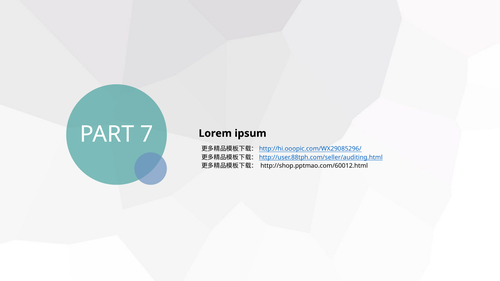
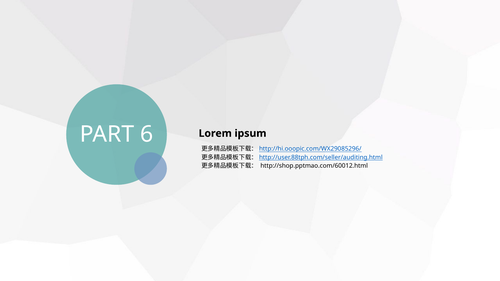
7: 7 -> 6
